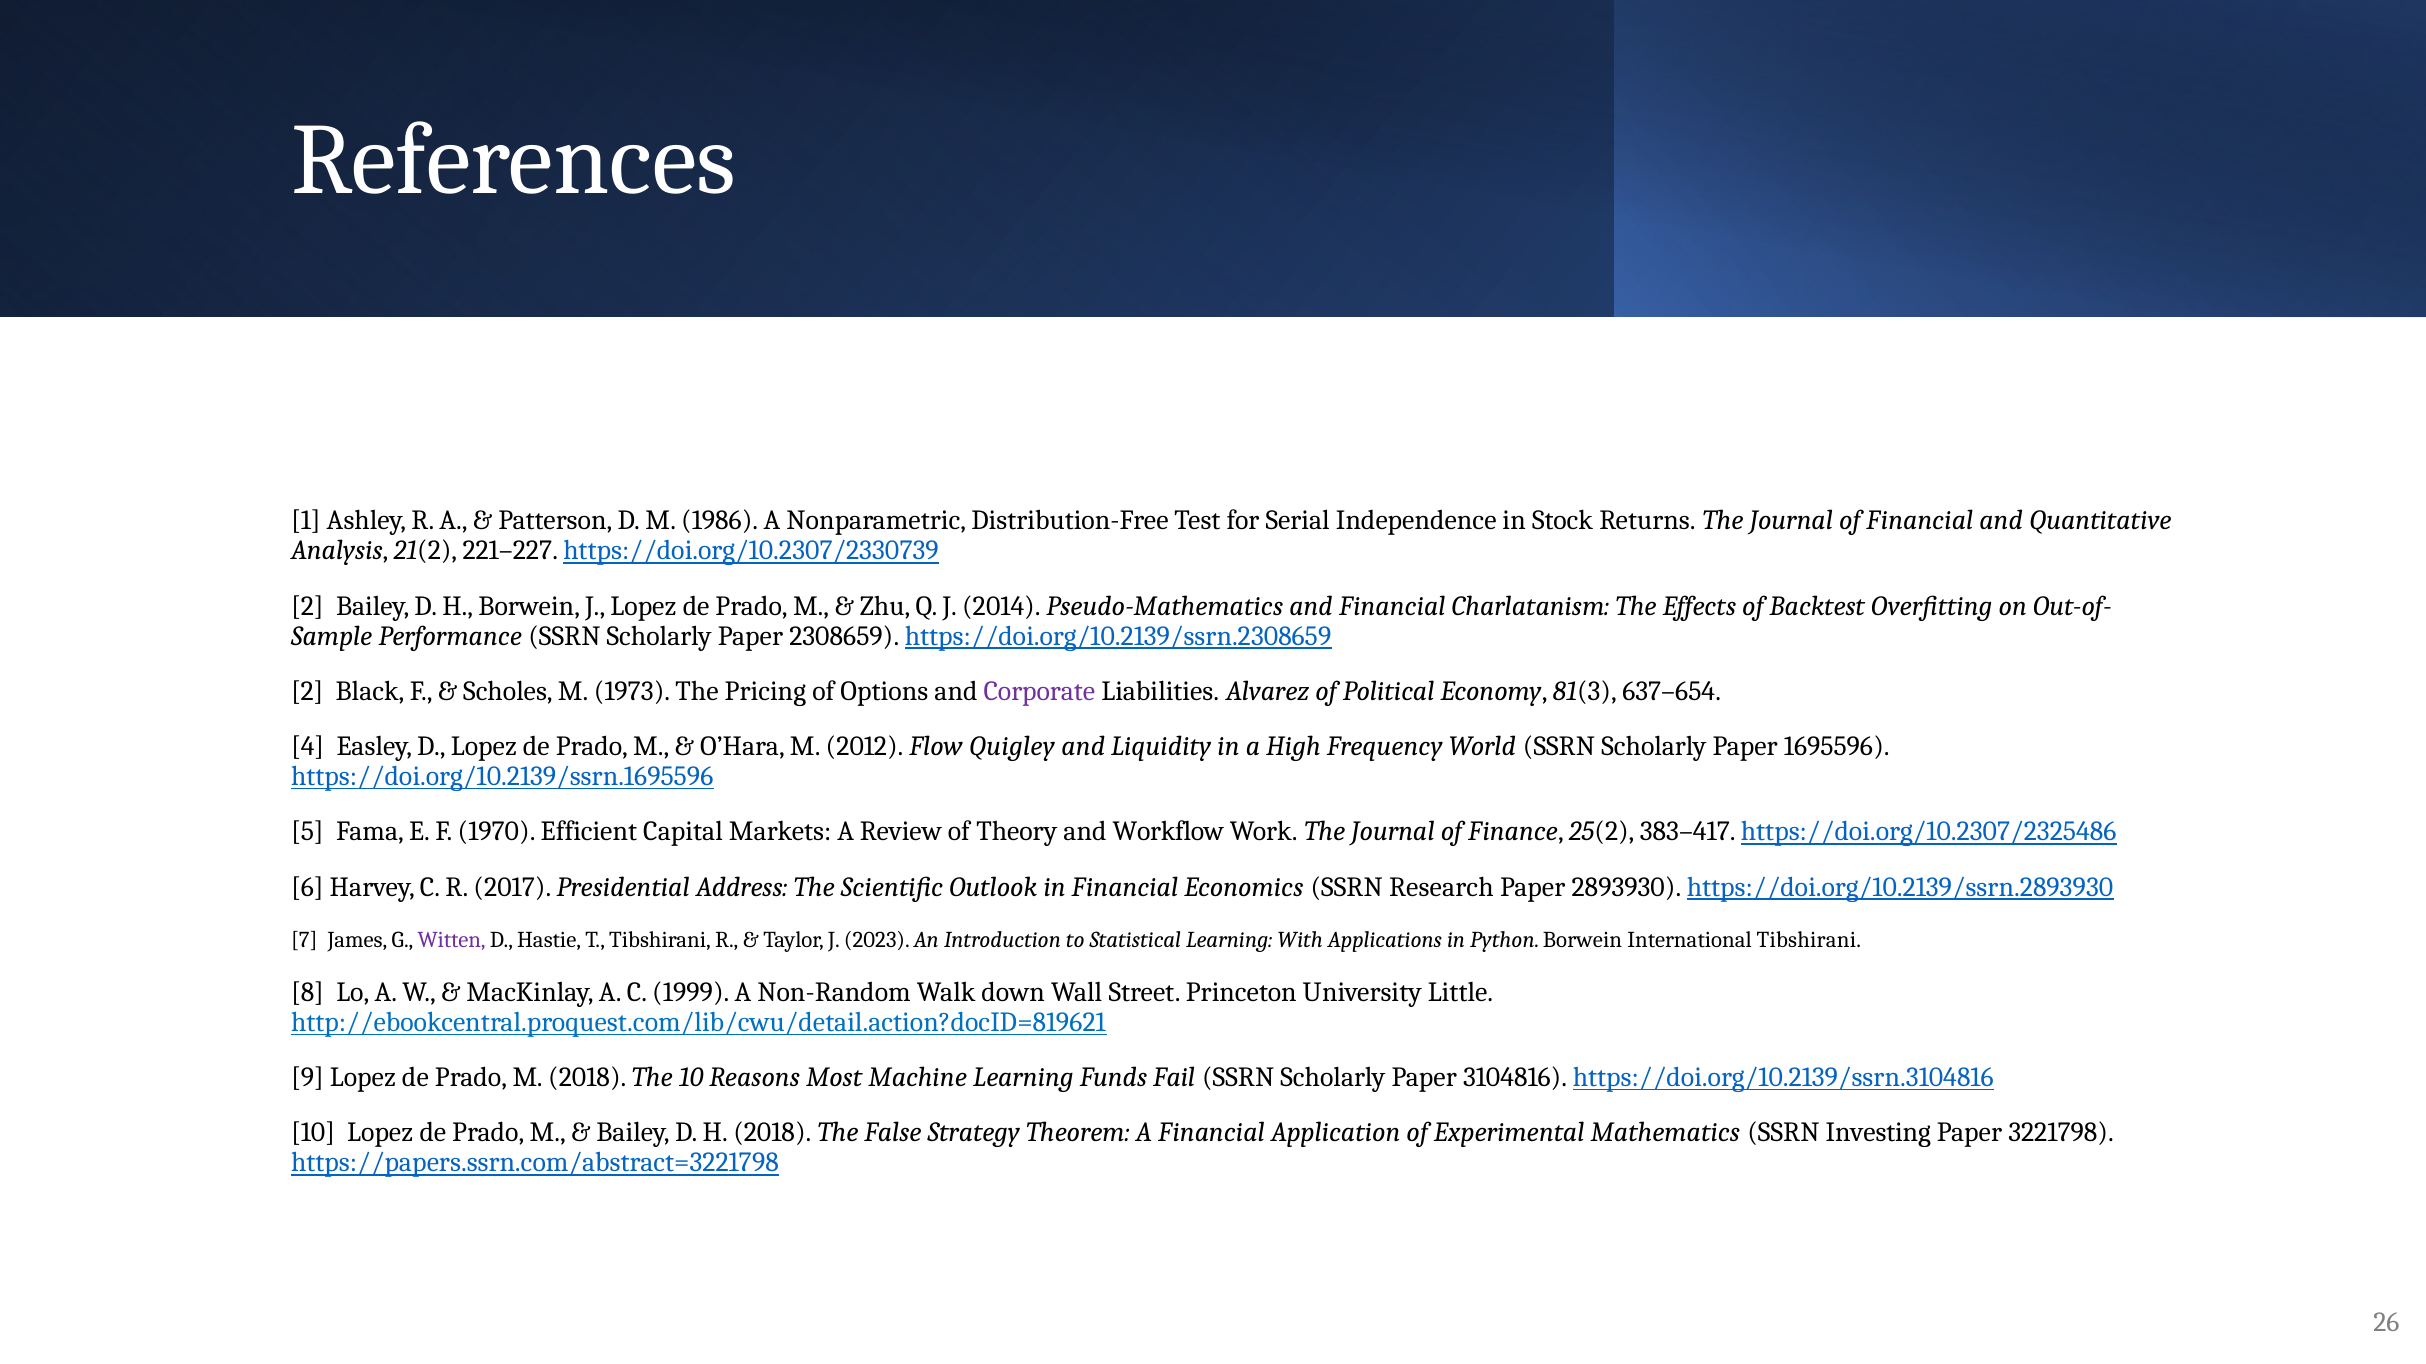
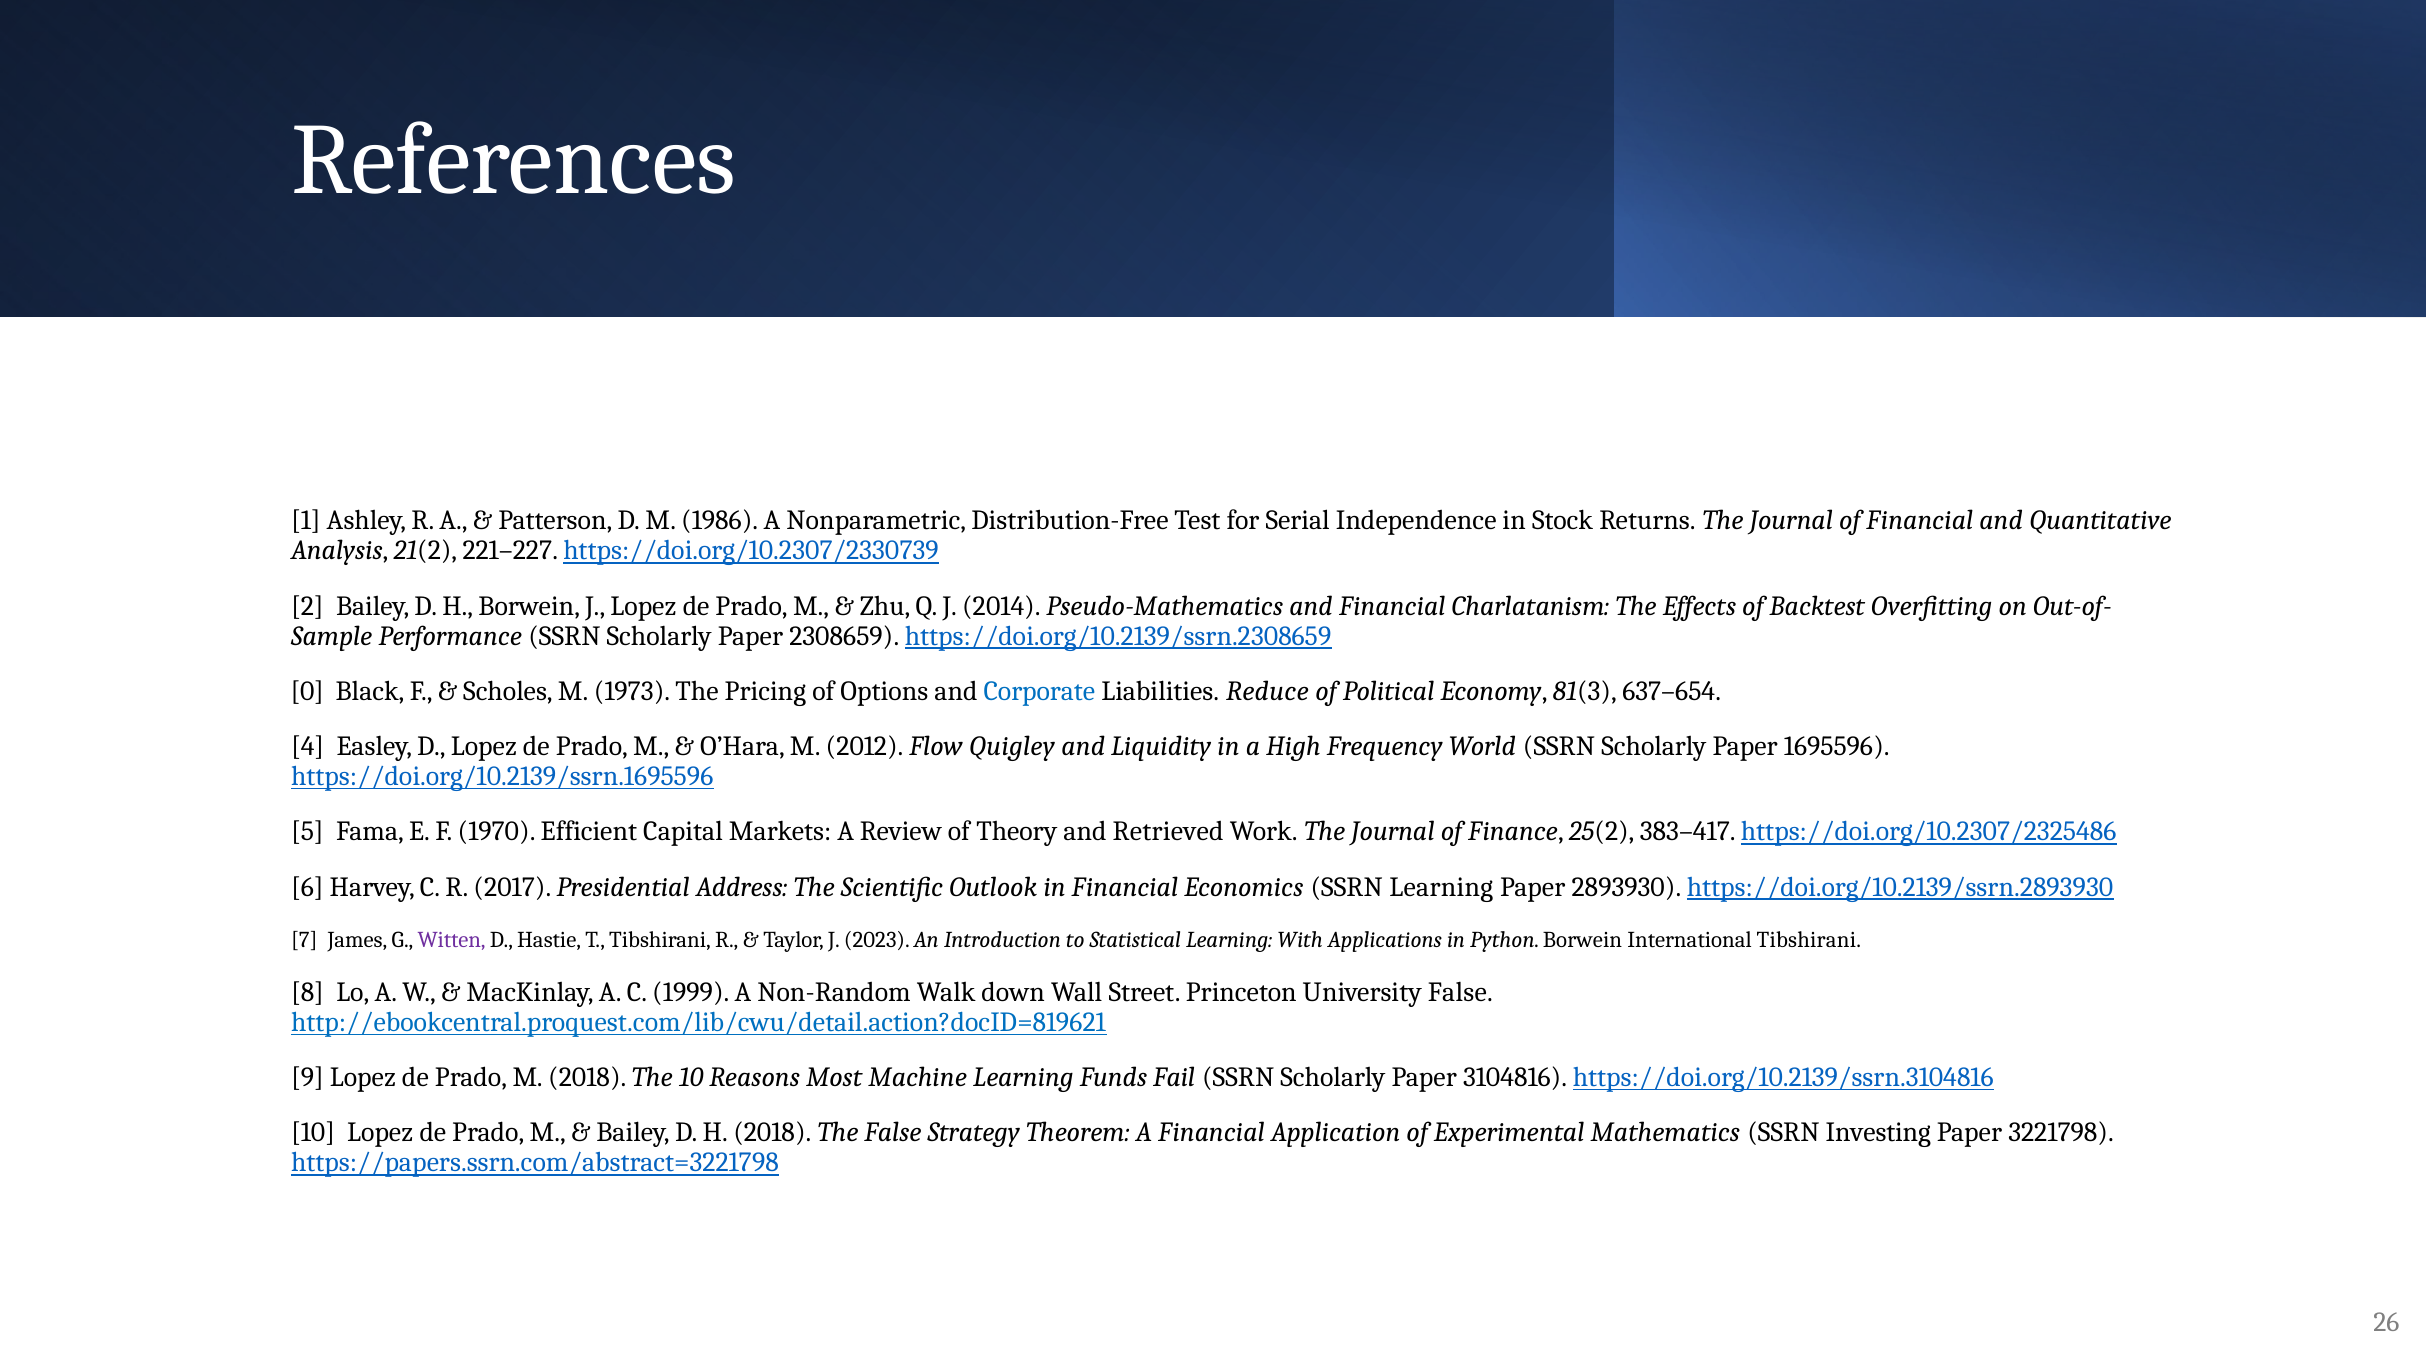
2 at (307, 691): 2 -> 0
Corporate colour: purple -> blue
Alvarez: Alvarez -> Reduce
and Workflow: Workflow -> Retrieved
SSRN Research: Research -> Learning
University Little: Little -> False
